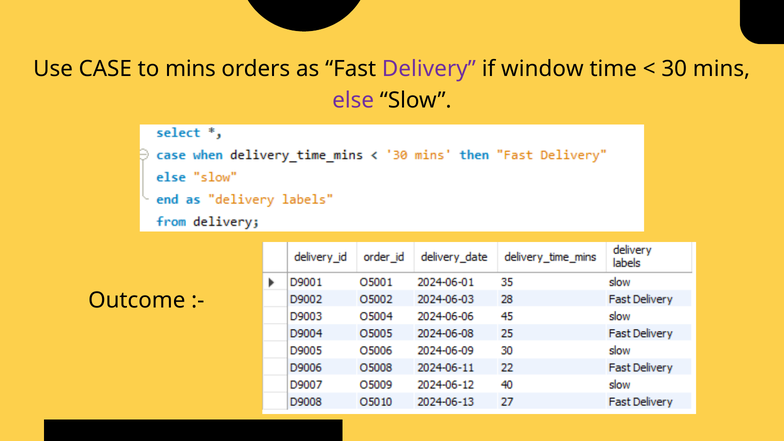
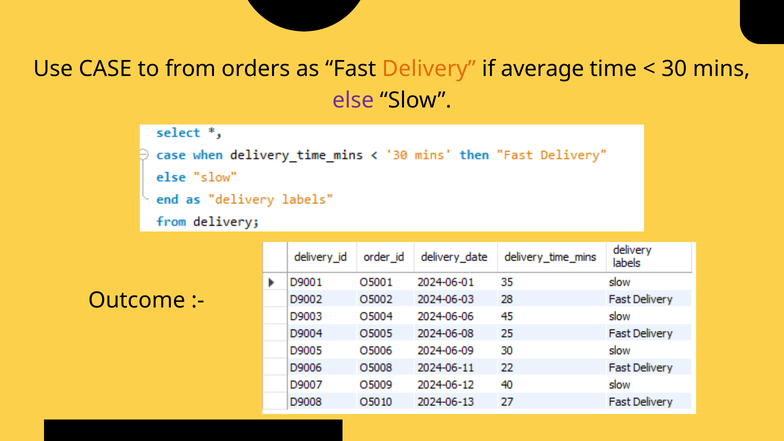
to mins: mins -> from
Delivery colour: purple -> orange
window: window -> average
